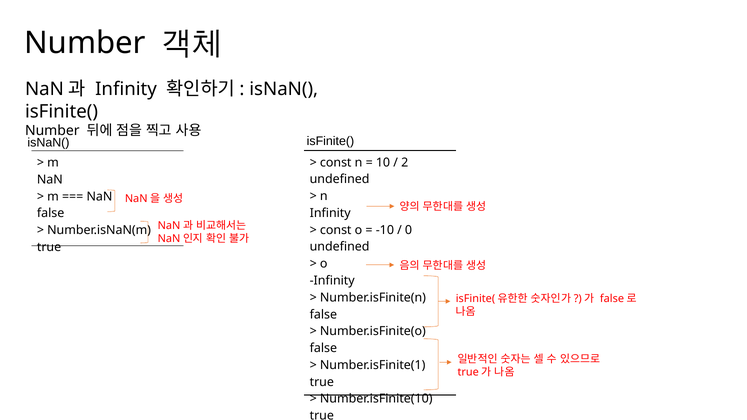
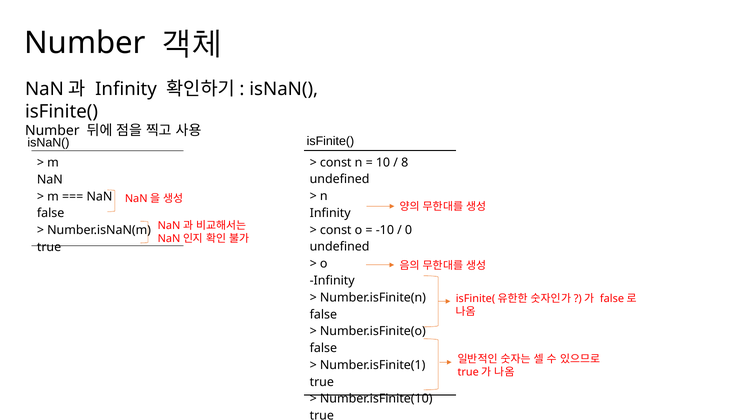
2: 2 -> 8
